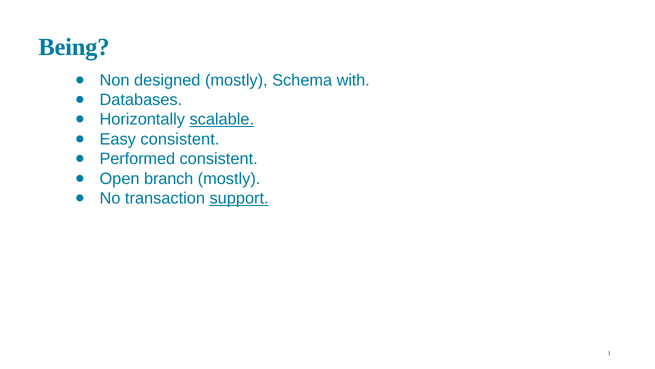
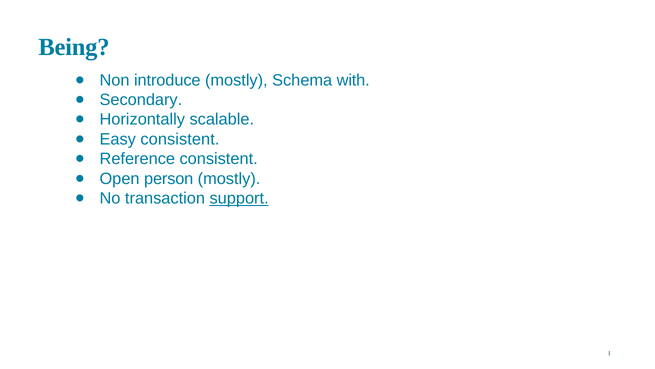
designed: designed -> introduce
Databases: Databases -> Secondary
scalable underline: present -> none
Performed: Performed -> Reference
branch: branch -> person
